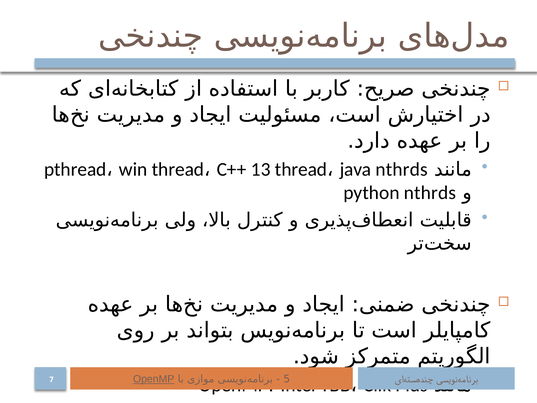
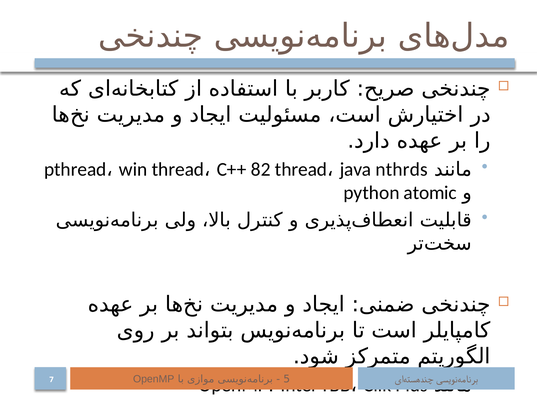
13: 13 -> 82
python nthrds: nthrds -> atomic
OpenMP underline: present -> none
